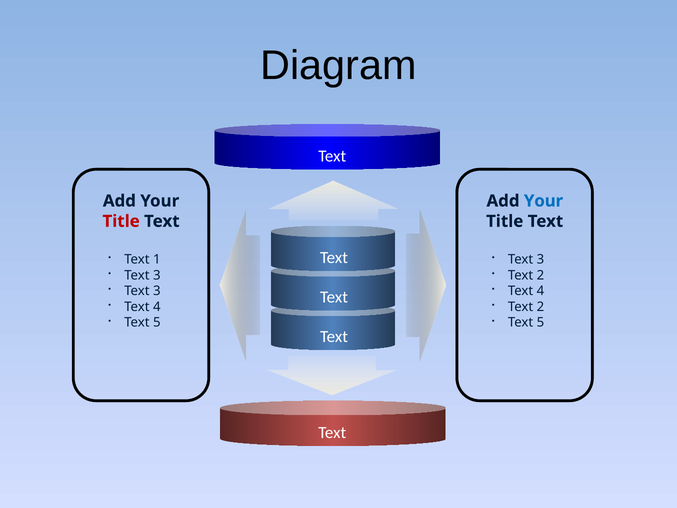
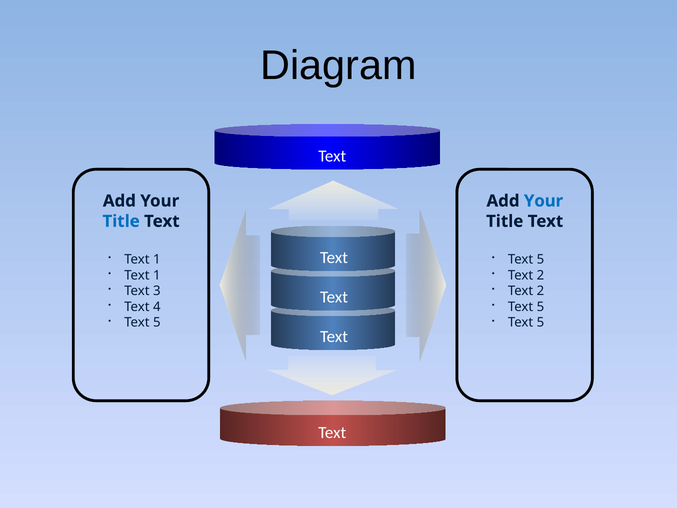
Title at (121, 221) colour: red -> blue
3 at (540, 259): 3 -> 5
3 at (157, 275): 3 -> 1
4 at (540, 291): 4 -> 2
2 at (540, 307): 2 -> 5
